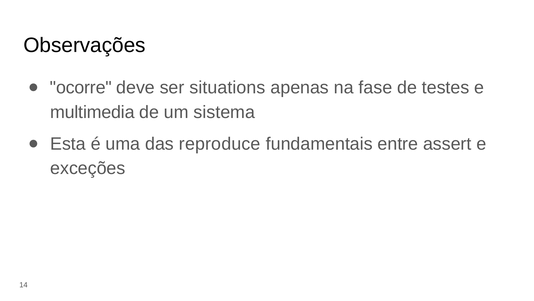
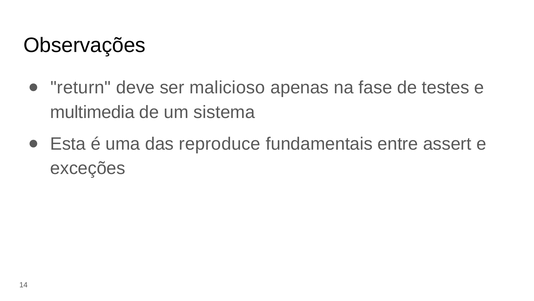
ocorre: ocorre -> return
situations: situations -> malicioso
